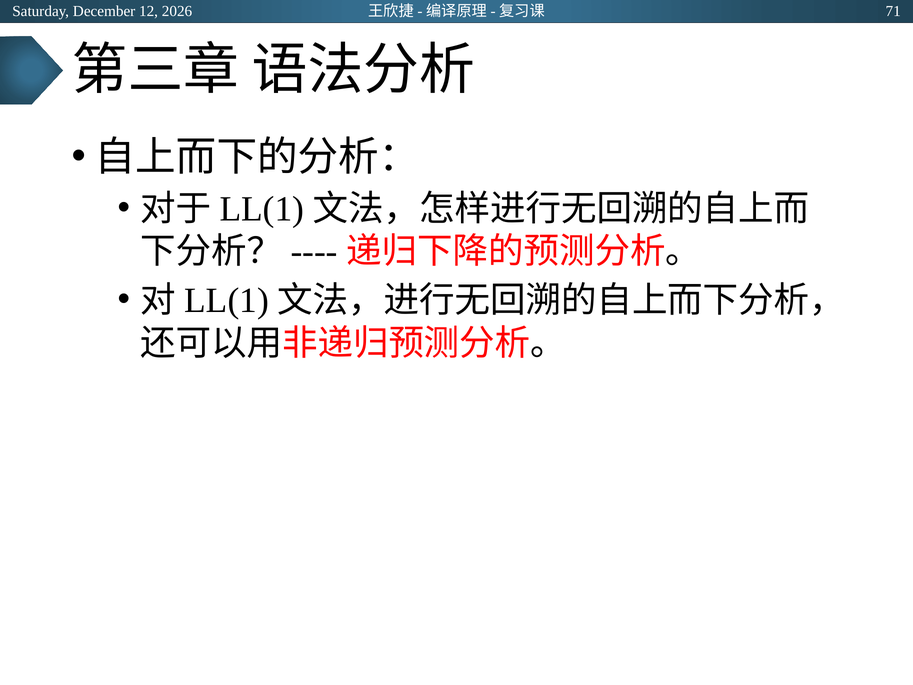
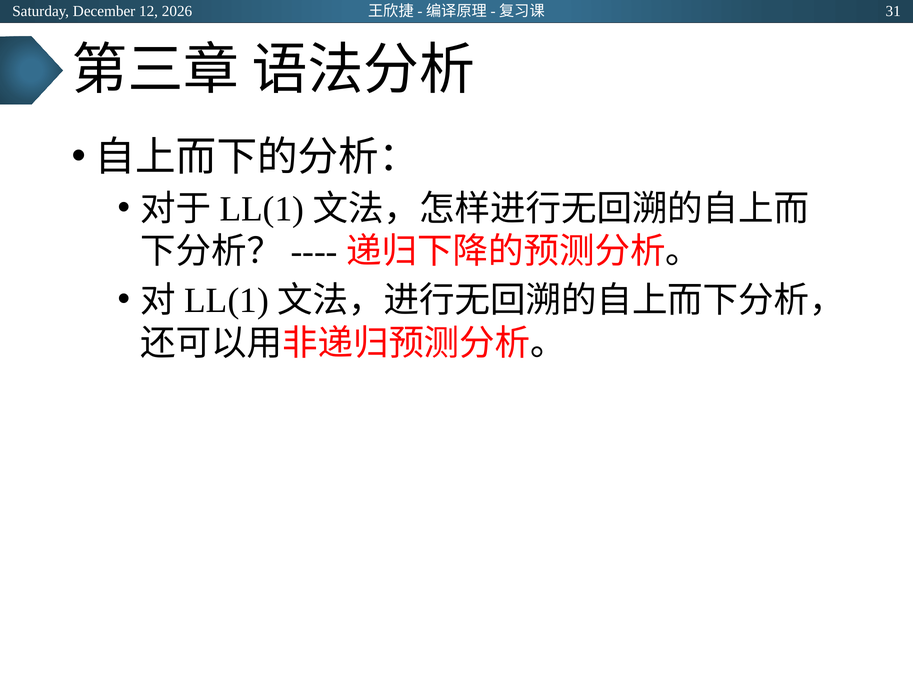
71: 71 -> 31
